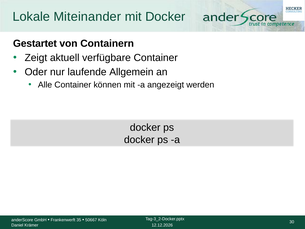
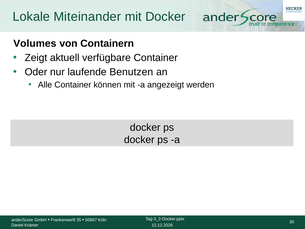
Gestartet: Gestartet -> Volumes
Allgemein: Allgemein -> Benutzen
